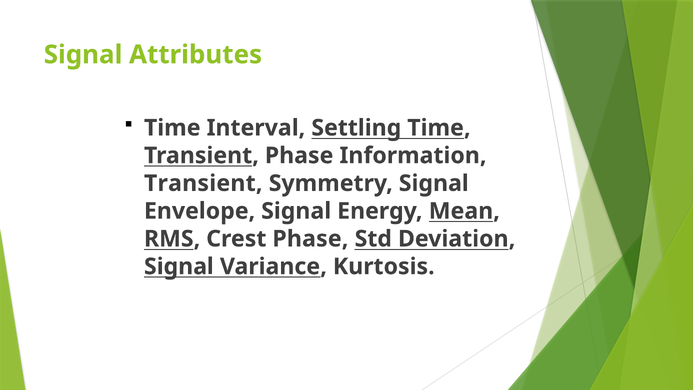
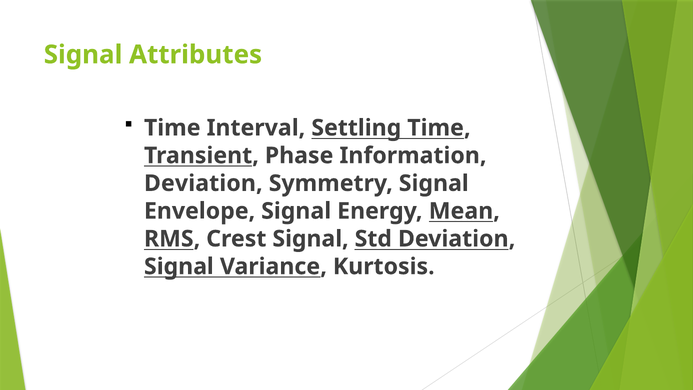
Transient at (203, 183): Transient -> Deviation
Crest Phase: Phase -> Signal
